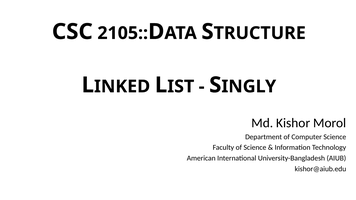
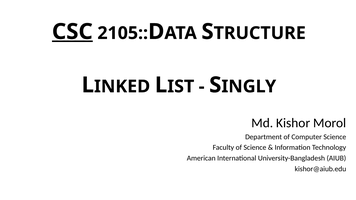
CSC underline: none -> present
